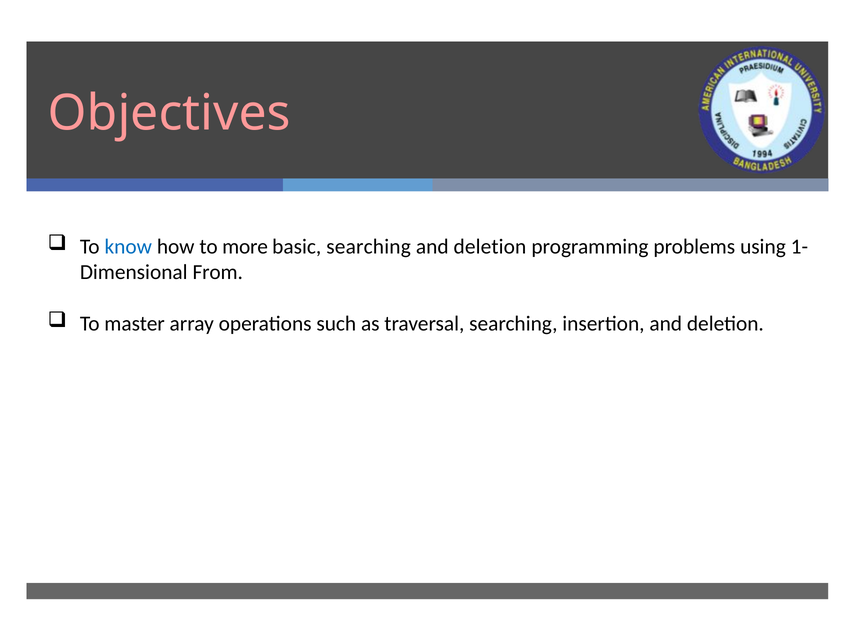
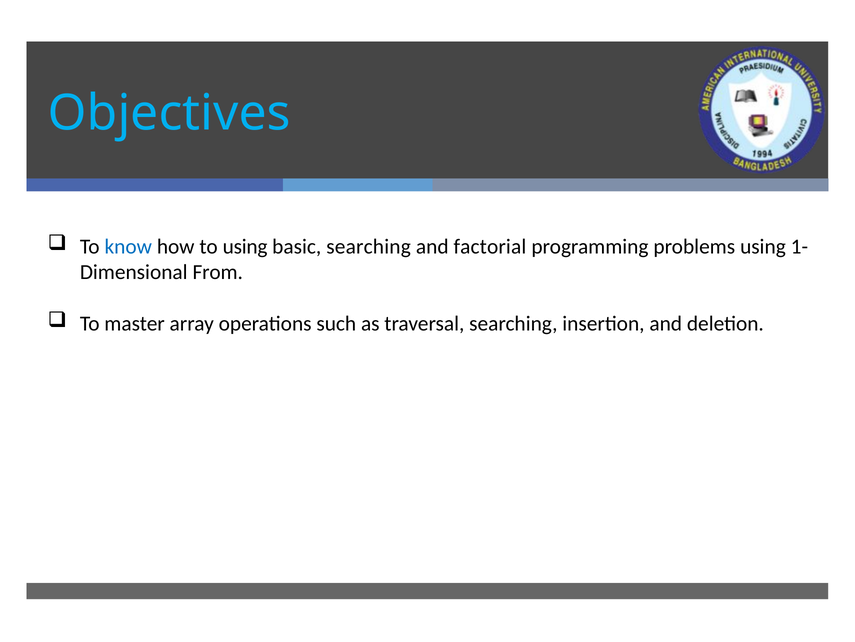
Objectives colour: pink -> light blue
to more: more -> using
deletion at (490, 246): deletion -> factorial
